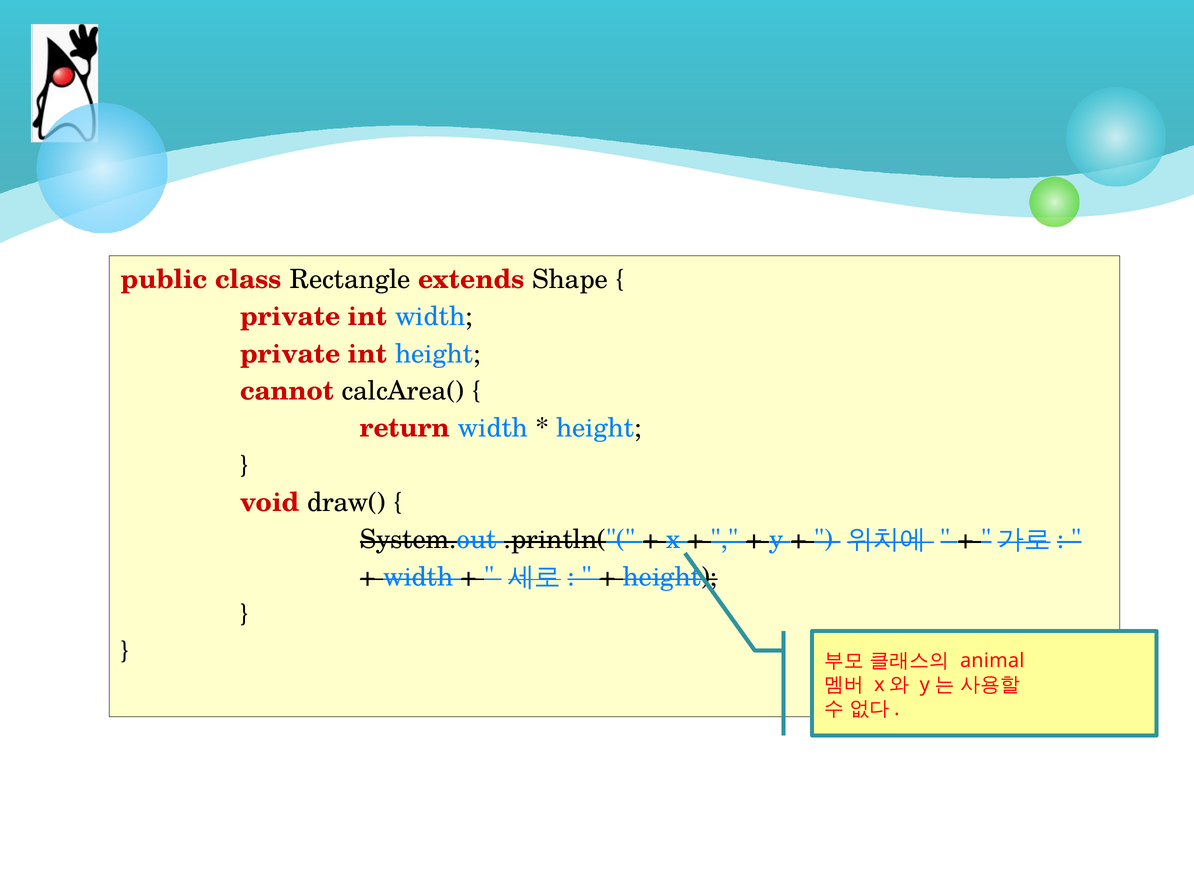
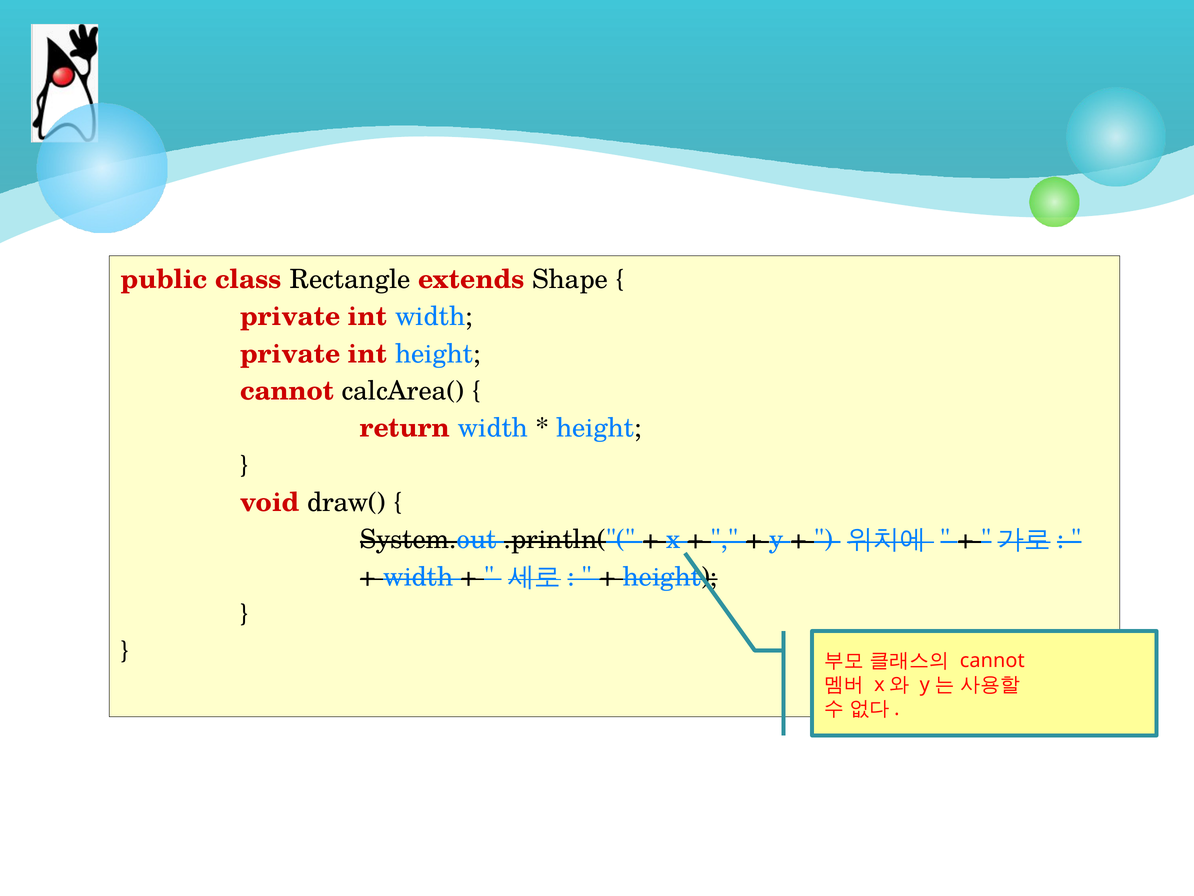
animal at (992, 660): animal -> cannot
